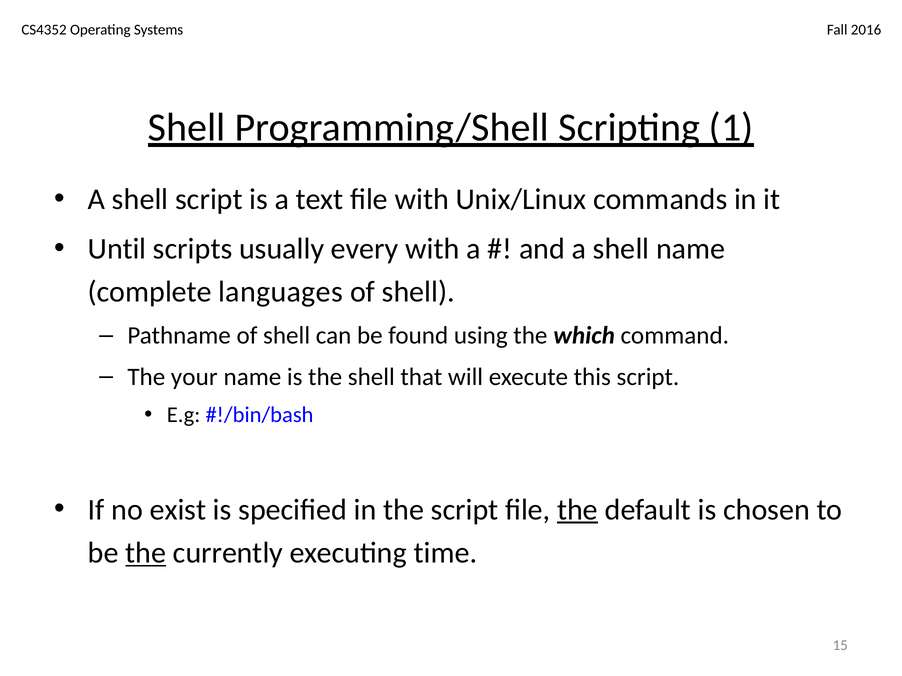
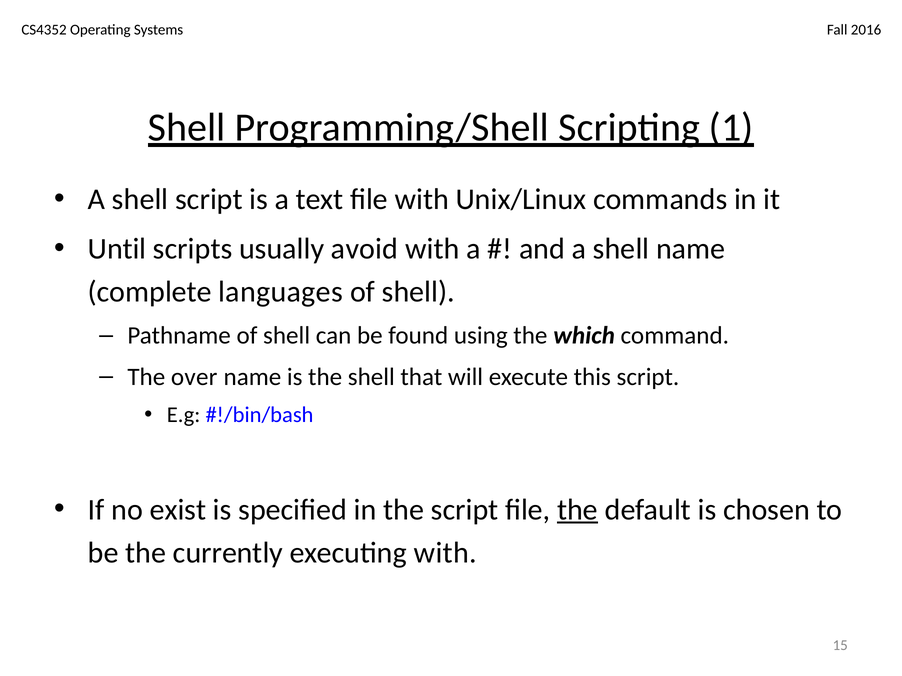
every: every -> avoid
your: your -> over
the at (146, 553) underline: present -> none
executing time: time -> with
